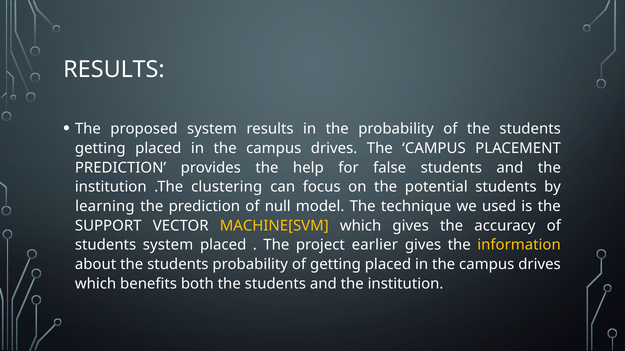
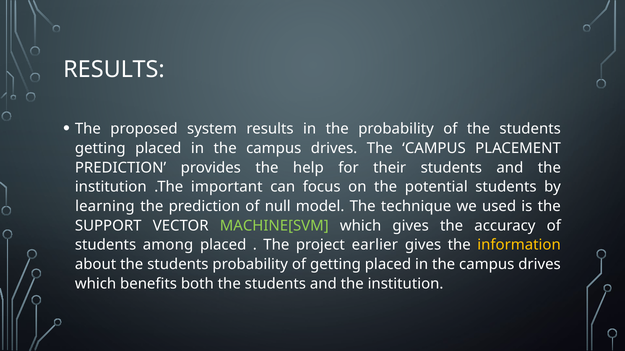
false: false -> their
clustering: clustering -> important
MACHINE[SVM colour: yellow -> light green
students system: system -> among
